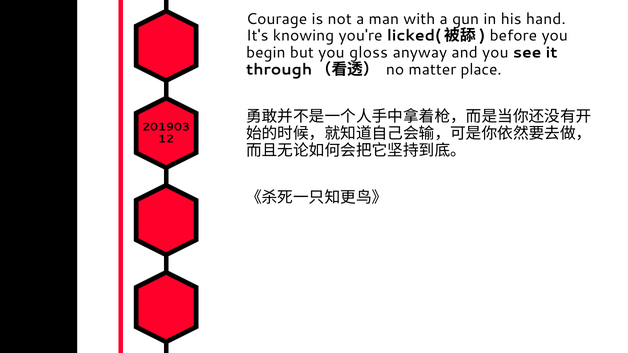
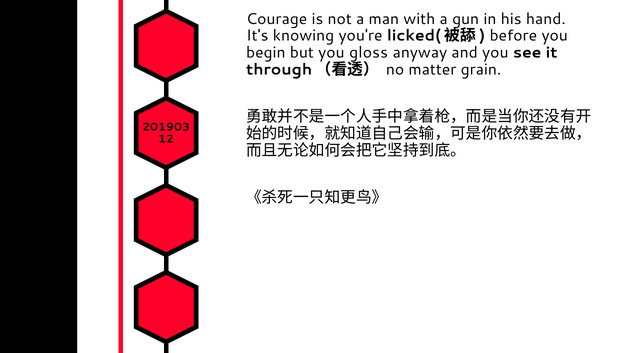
place: place -> grain
